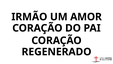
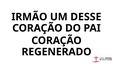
AMOR: AMOR -> DESSE
